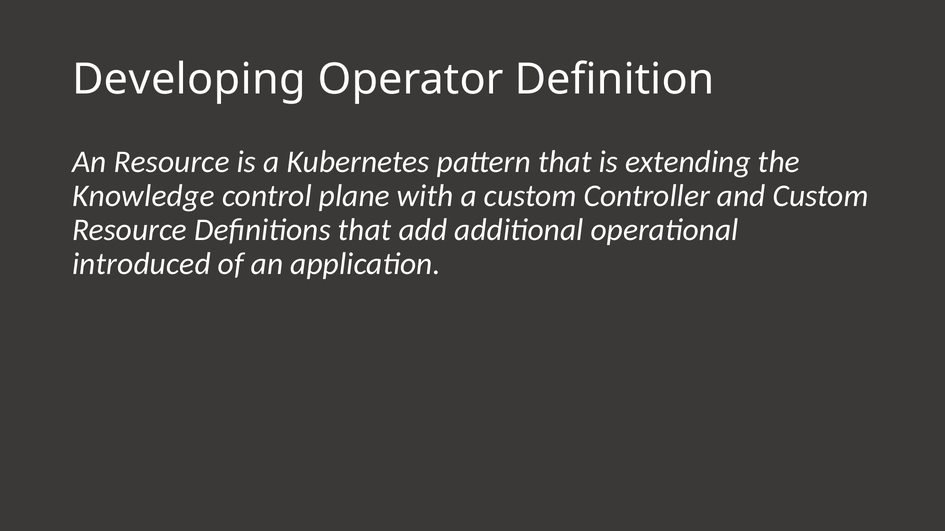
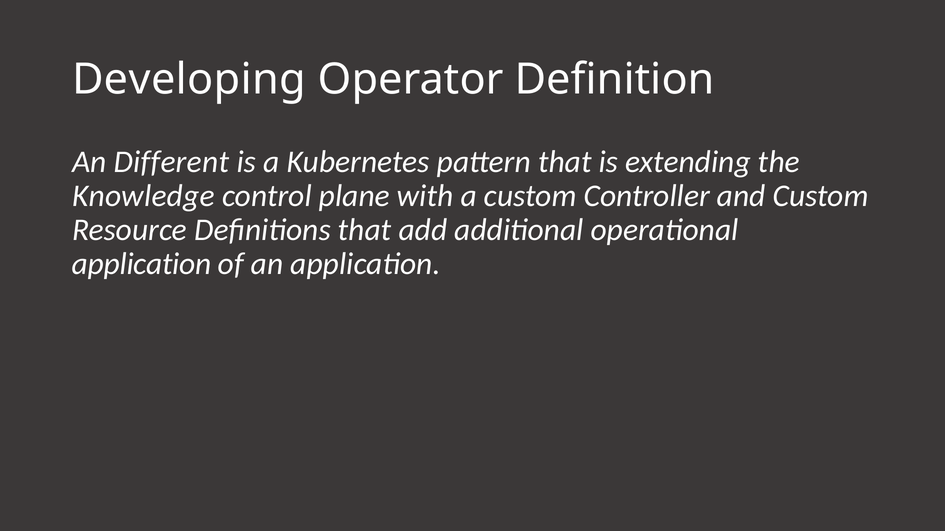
An Resource: Resource -> Different
introduced at (141, 264): introduced -> application
